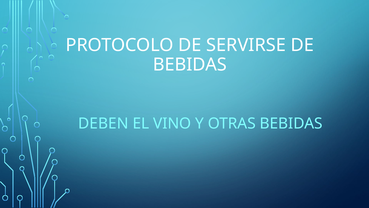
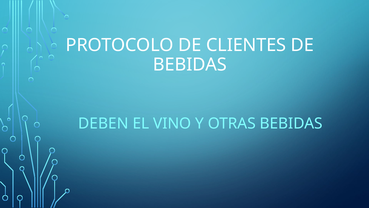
SERVIRSE: SERVIRSE -> CLIENTES
